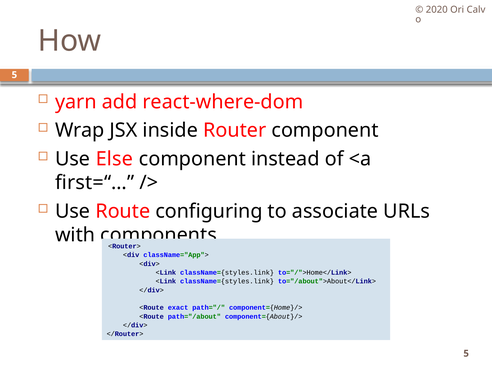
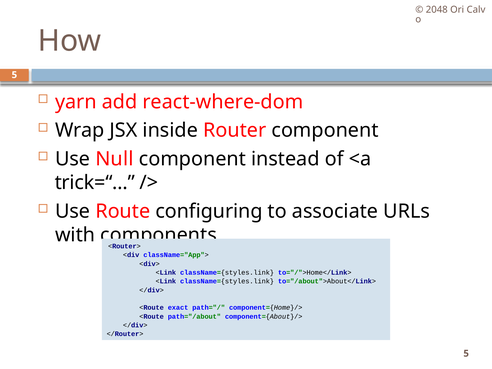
2020: 2020 -> 2048
Else: Else -> Null
first=“…: first=“… -> trick=“…
